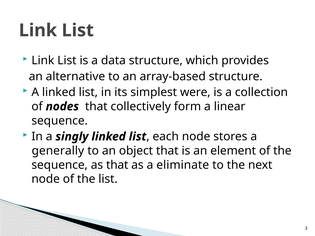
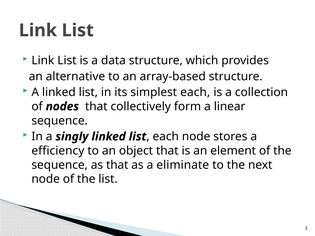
simplest were: were -> each
generally: generally -> efficiency
